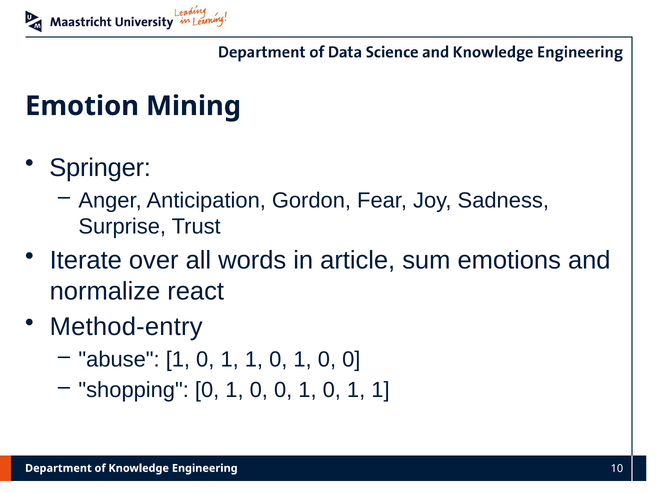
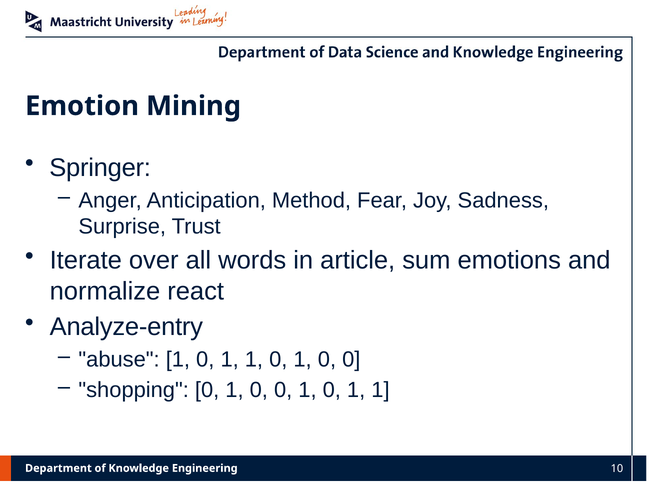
Gordon: Gordon -> Method
Method-entry: Method-entry -> Analyze-entry
